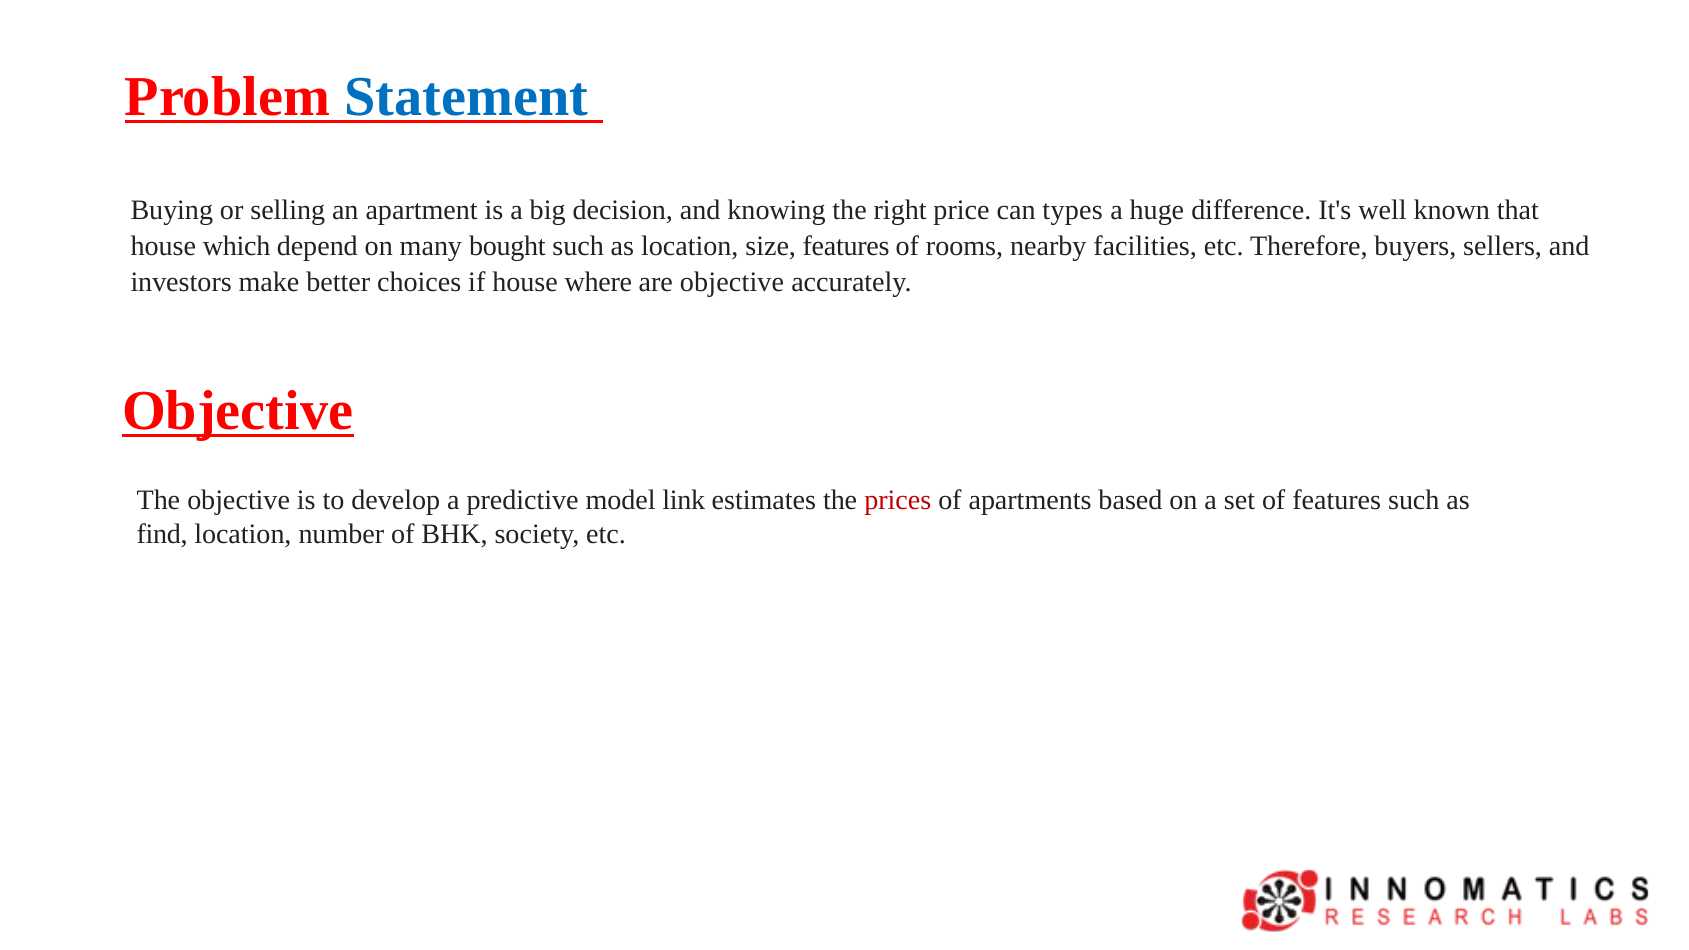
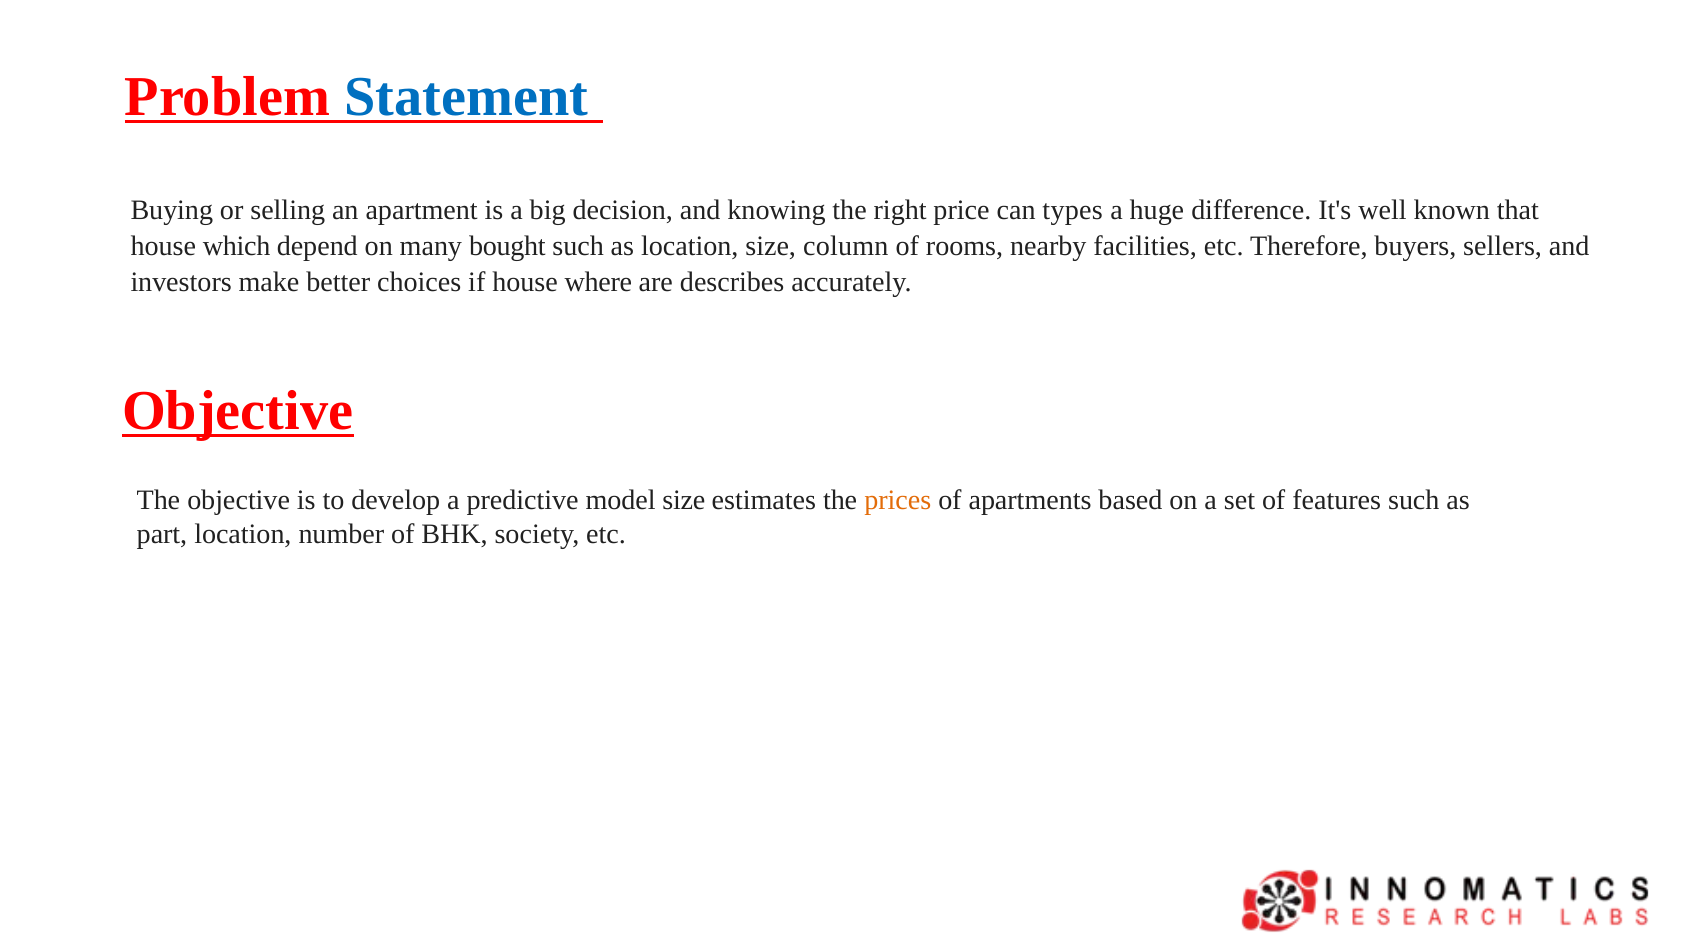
size features: features -> column
are objective: objective -> describes
model link: link -> size
prices colour: red -> orange
find: find -> part
